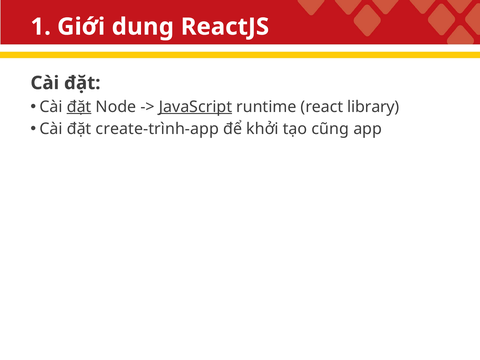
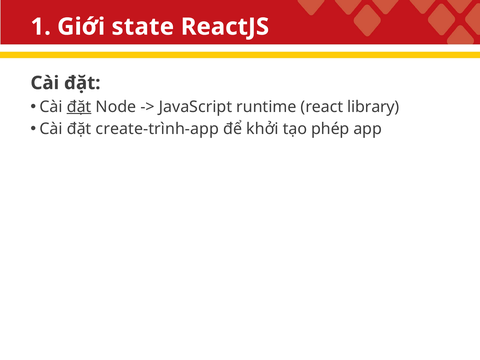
dung: dung -> state
JavaScript underline: present -> none
cũng: cũng -> phép
